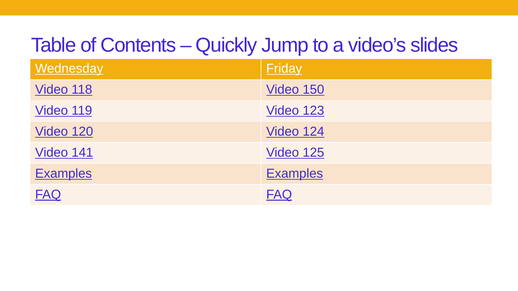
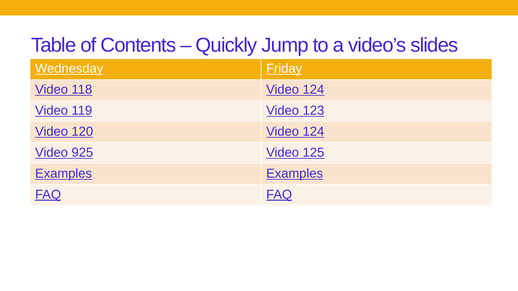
118 Video 150: 150 -> 124
141: 141 -> 925
